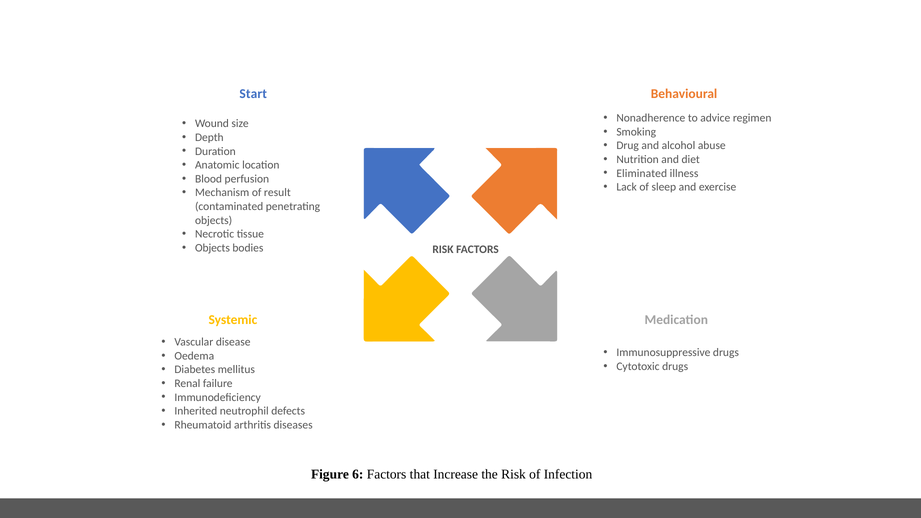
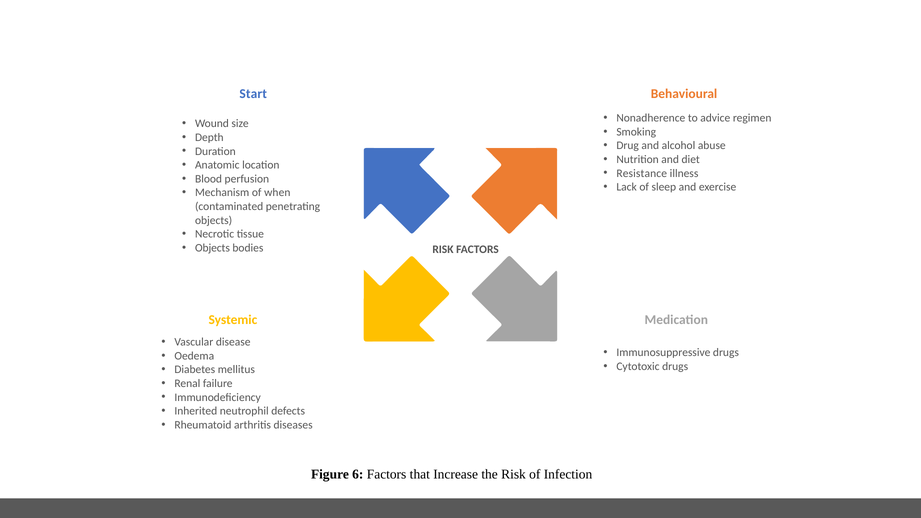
Eliminated: Eliminated -> Resistance
result: result -> when
